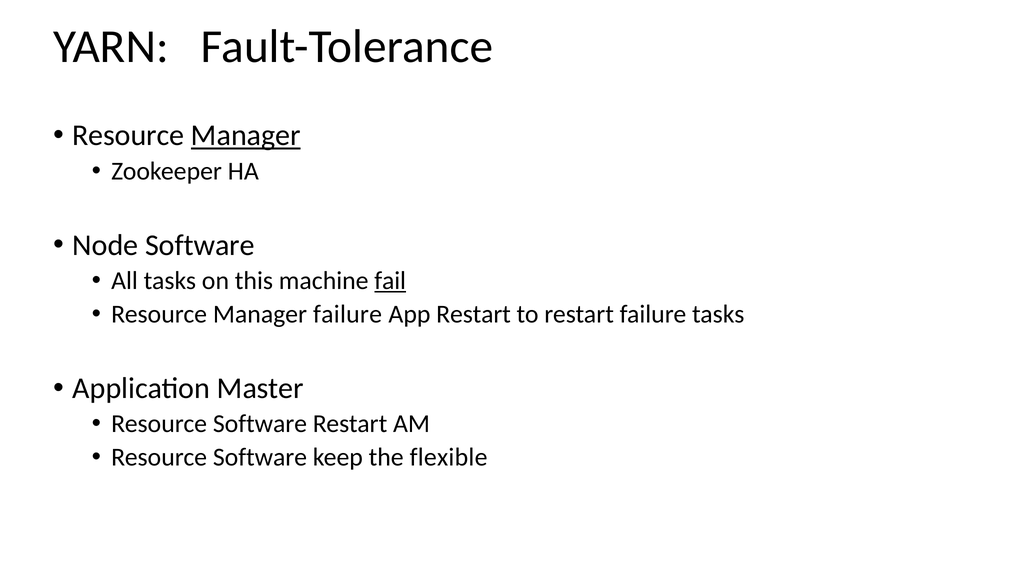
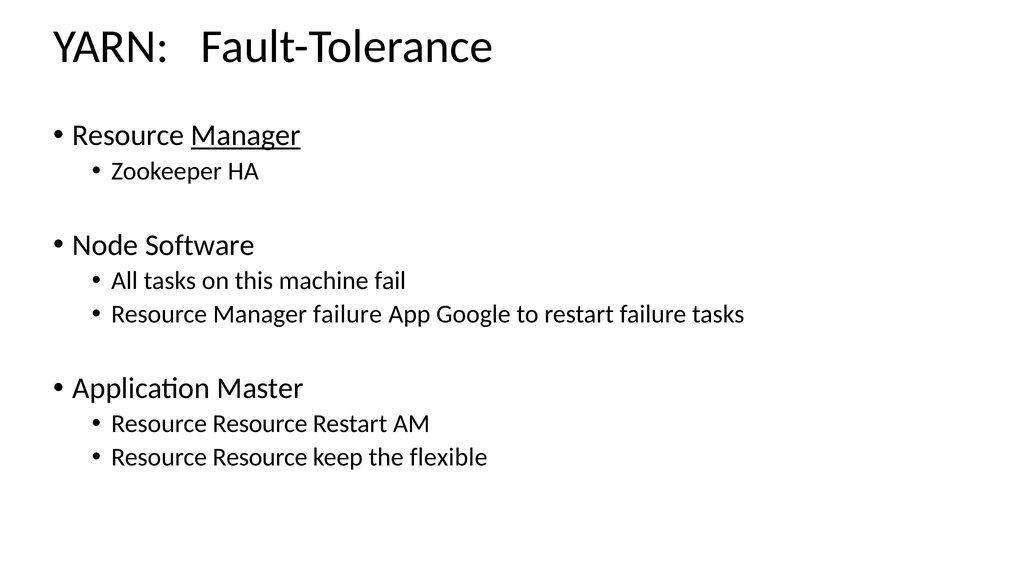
fail underline: present -> none
App Restart: Restart -> Google
Software at (260, 423): Software -> Resource
Software at (260, 457): Software -> Resource
